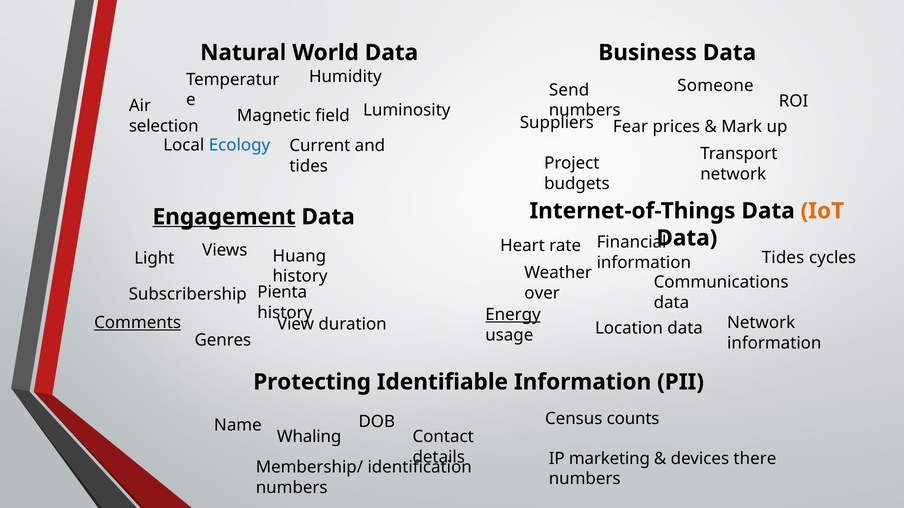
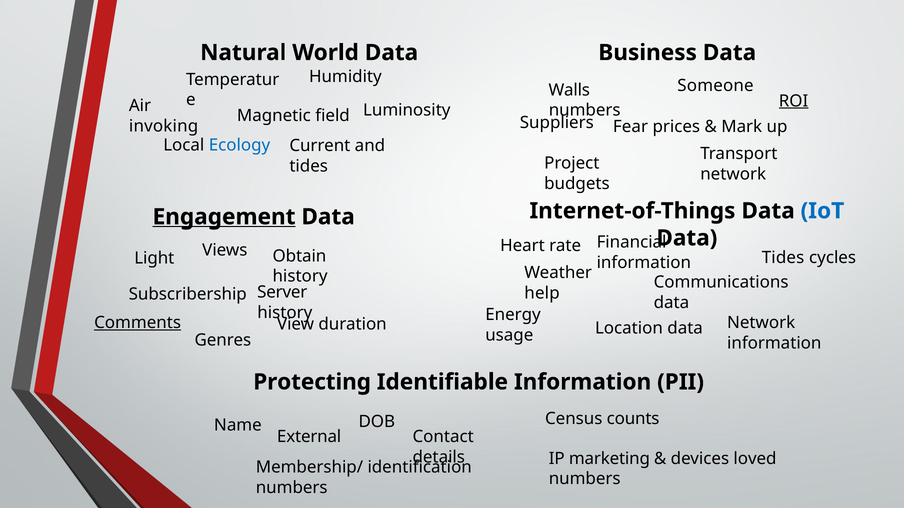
Send: Send -> Walls
ROI underline: none -> present
selection: selection -> invoking
IoT colour: orange -> blue
Huang: Huang -> Obtain
over: over -> help
Pienta: Pienta -> Server
Energy underline: present -> none
Whaling: Whaling -> External
there: there -> loved
